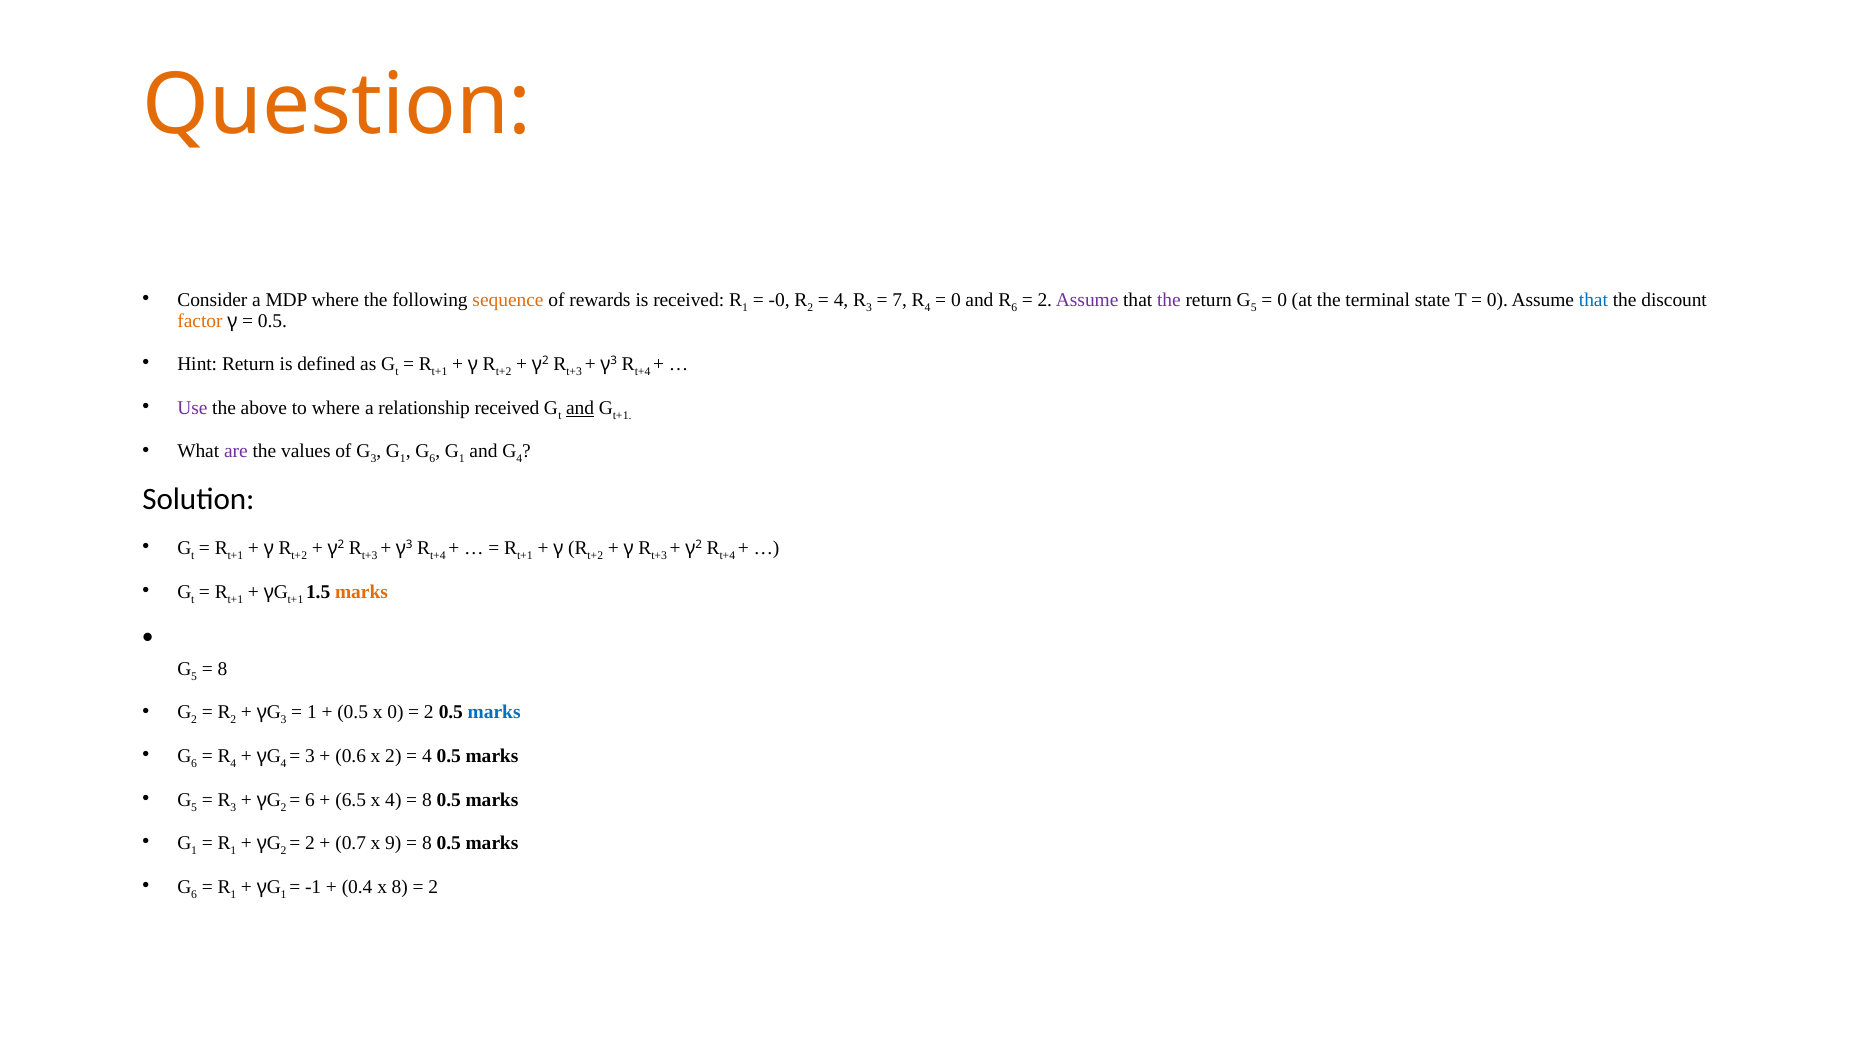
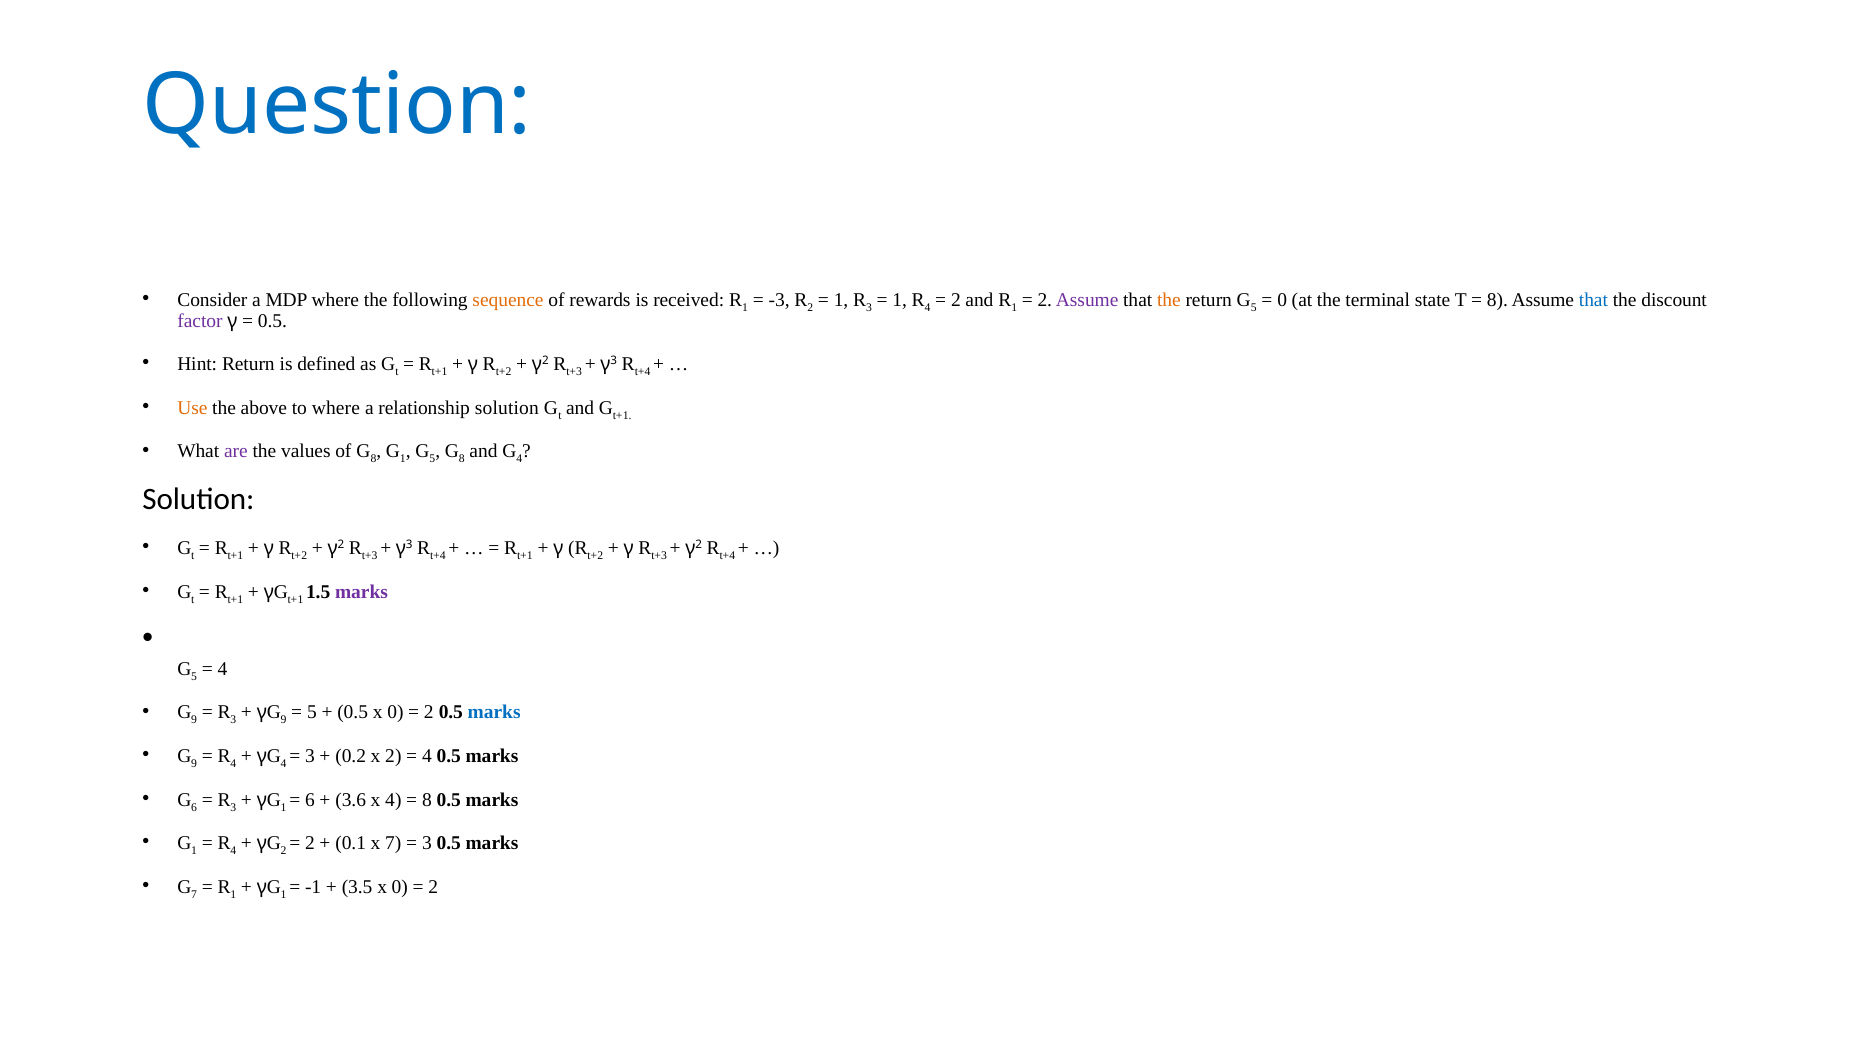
Question colour: orange -> blue
-0: -0 -> -3
4 at (841, 300): 4 -> 1
7 at (900, 300): 7 -> 1
0 at (956, 300): 0 -> 2
6 at (1014, 307): 6 -> 1
the at (1169, 300) colour: purple -> orange
0 at (1497, 300): 0 -> 8
factor colour: orange -> purple
Use colour: purple -> orange
relationship received: received -> solution
and at (580, 408) underline: present -> none
3 at (373, 459): 3 -> 8
6 at (432, 459): 6 -> 5
1 at (462, 459): 1 -> 8
marks at (361, 592) colour: orange -> purple
8 at (222, 669): 8 -> 4
2 at (194, 720): 2 -> 9
2 at (233, 720): 2 -> 3
3 at (284, 720): 3 -> 9
1 at (312, 712): 1 -> 5
6 at (194, 763): 6 -> 9
0.6: 0.6 -> 0.2
5 at (194, 807): 5 -> 6
2 at (284, 807): 2 -> 1
6.5: 6.5 -> 3.6
1 at (233, 851): 1 -> 4
0.7: 0.7 -> 0.1
x 9: 9 -> 7
8 at (427, 843): 8 -> 3
6 at (194, 894): 6 -> 7
0.4: 0.4 -> 3.5
8 at (400, 887): 8 -> 0
